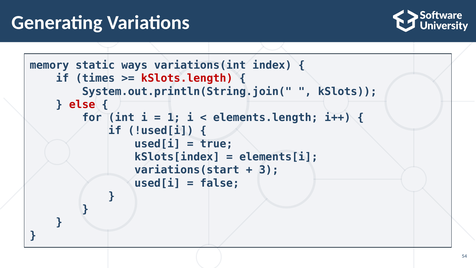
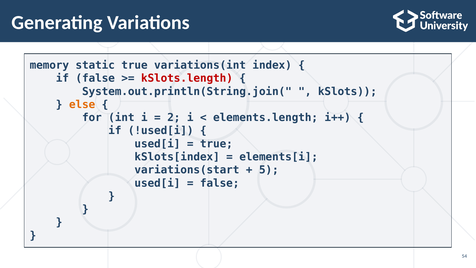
static ways: ways -> true
if times: times -> false
else colour: red -> orange
1: 1 -> 2
3: 3 -> 5
